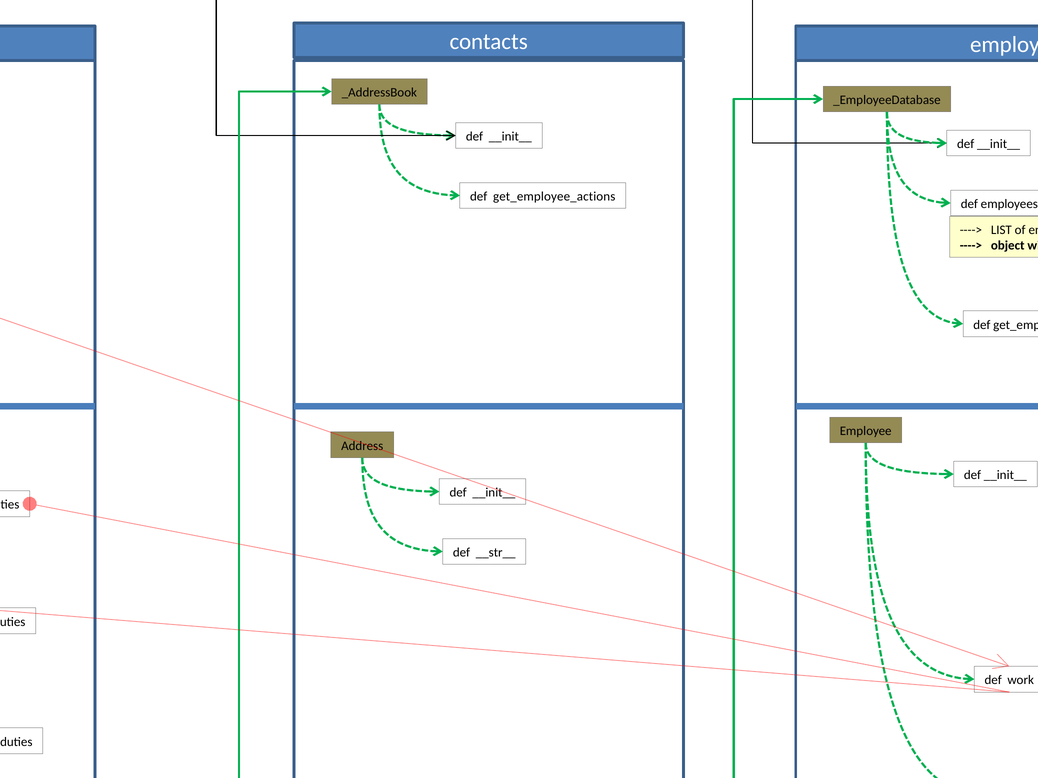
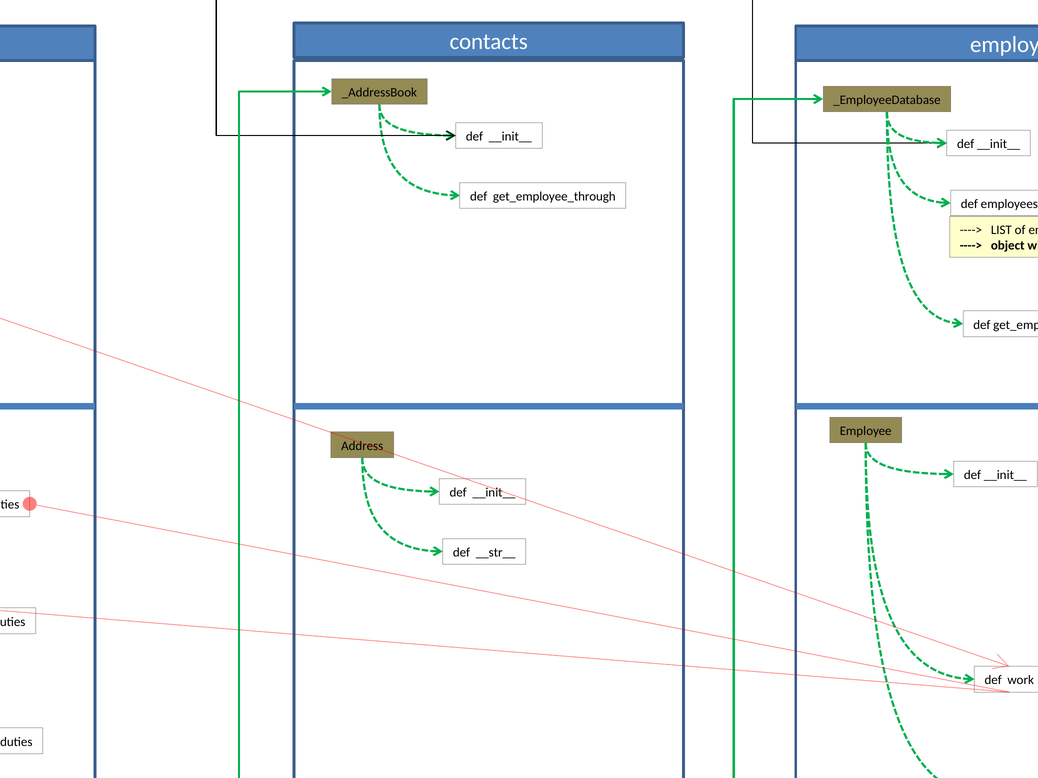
get_employee_actions: get_employee_actions -> get_employee_through
